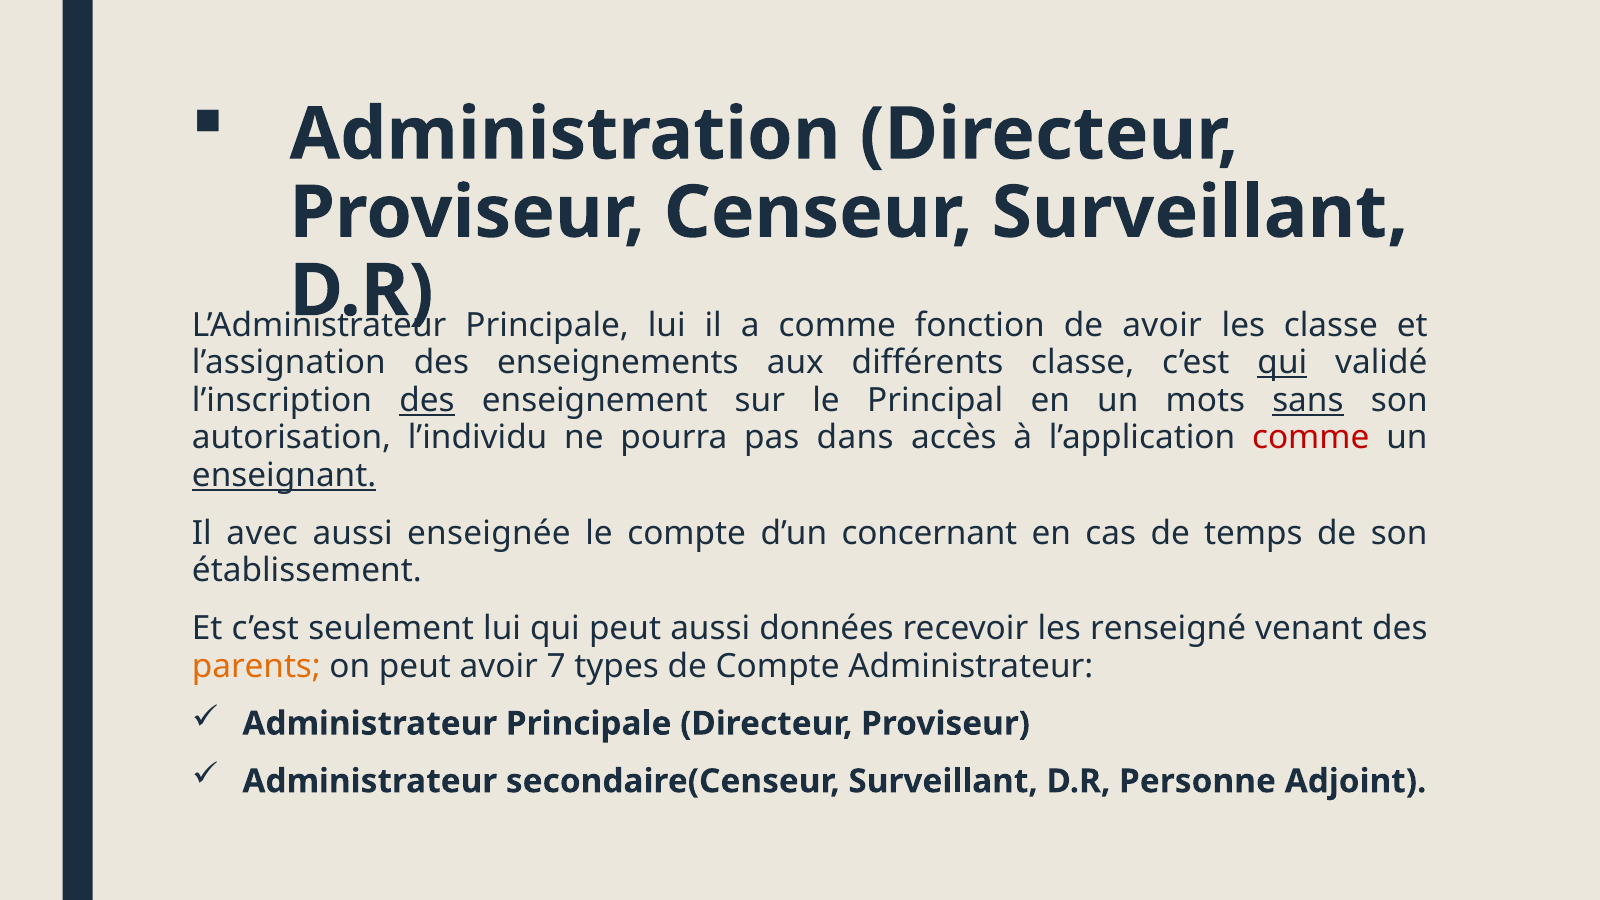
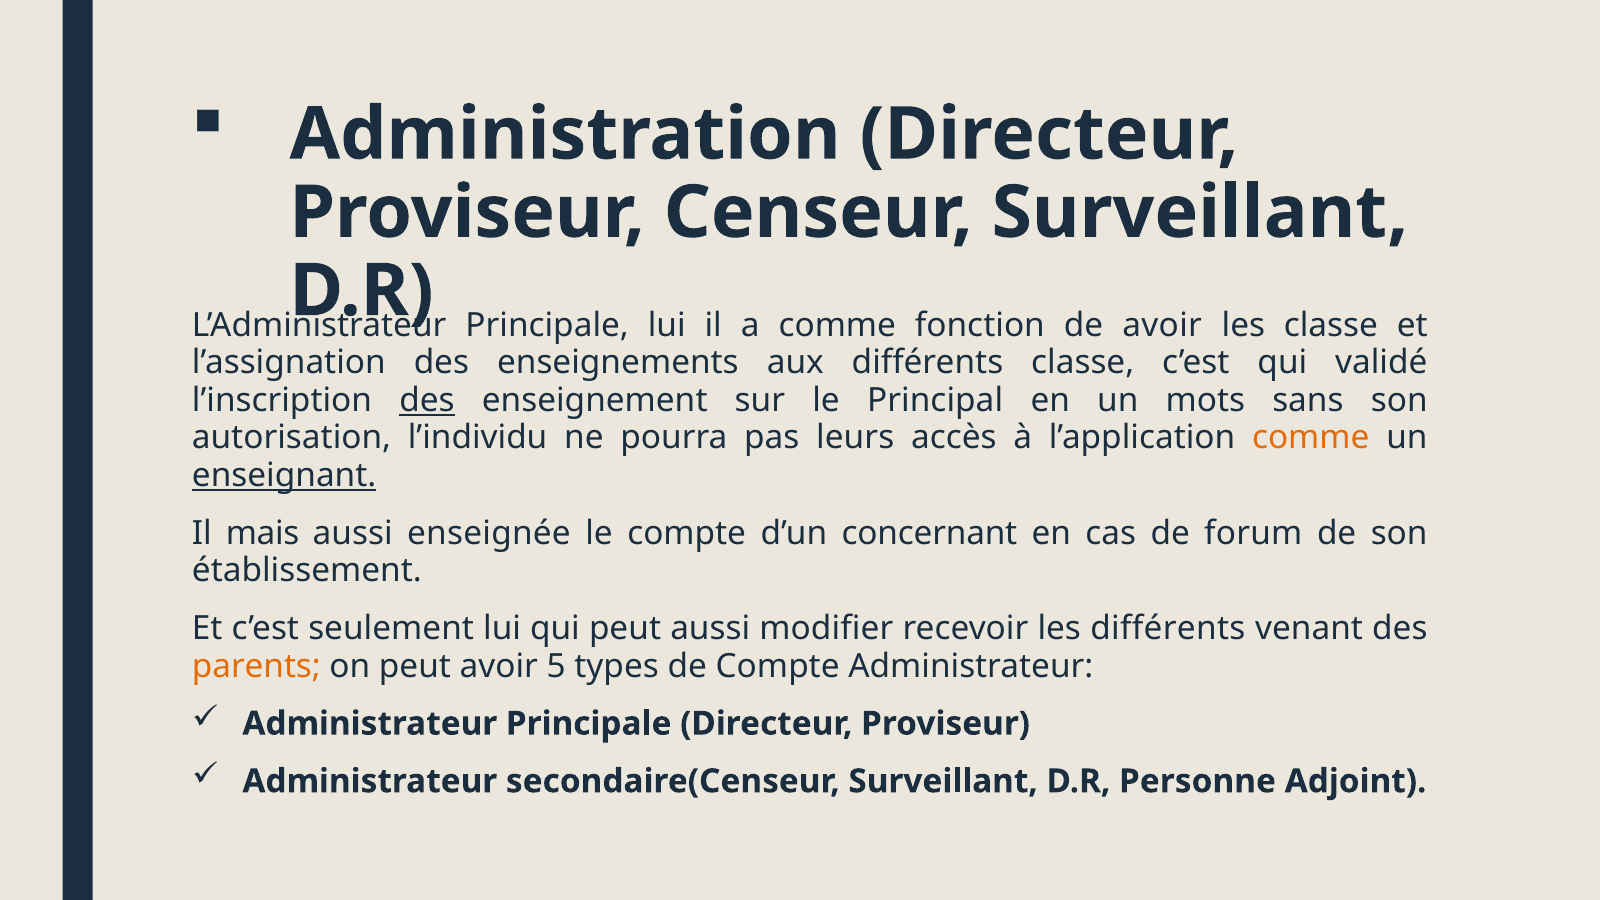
qui at (1282, 363) underline: present -> none
sans underline: present -> none
dans: dans -> leurs
comme at (1311, 438) colour: red -> orange
avec: avec -> mais
temps: temps -> forum
données: données -> modifier
les renseigné: renseigné -> différents
7: 7 -> 5
